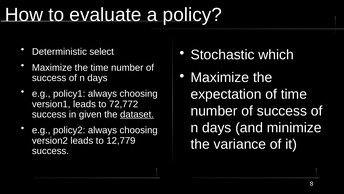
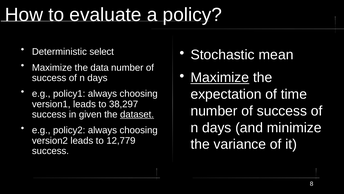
which: which -> mean
the time: time -> data
Maximize at (220, 77) underline: none -> present
72,772: 72,772 -> 38,297
